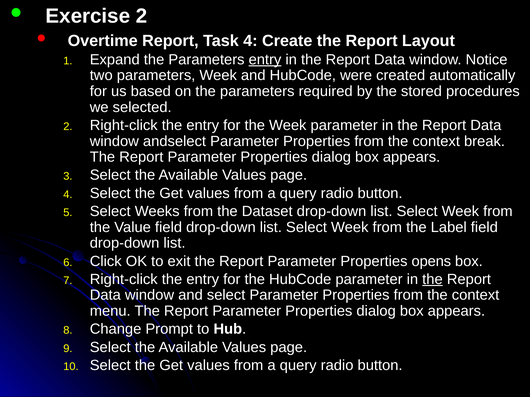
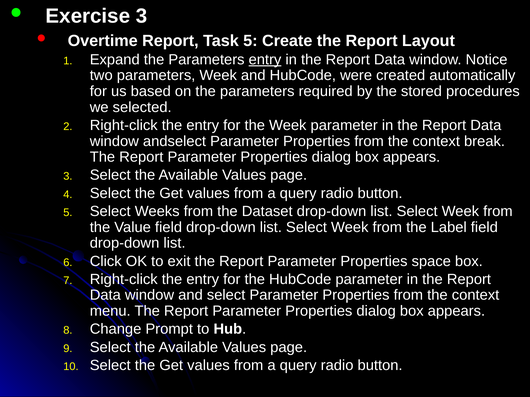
Exercise 2: 2 -> 3
Task 4: 4 -> 5
opens: opens -> space
the at (432, 280) underline: present -> none
